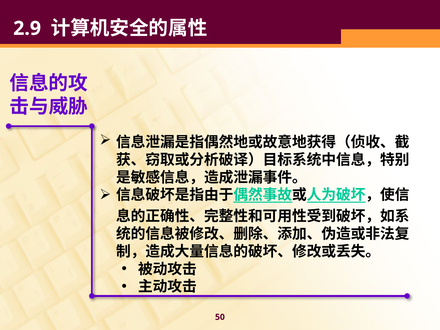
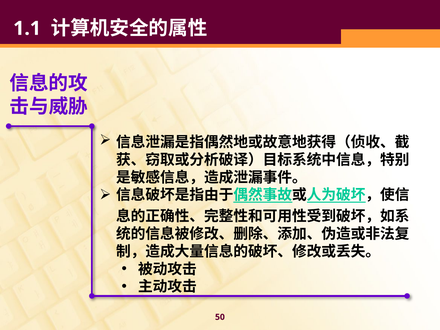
2.9: 2.9 -> 1.1
